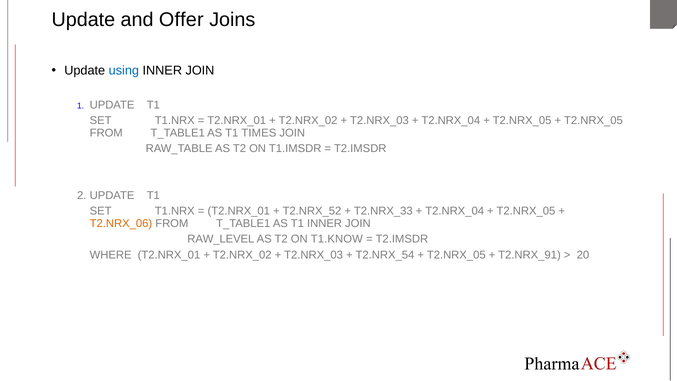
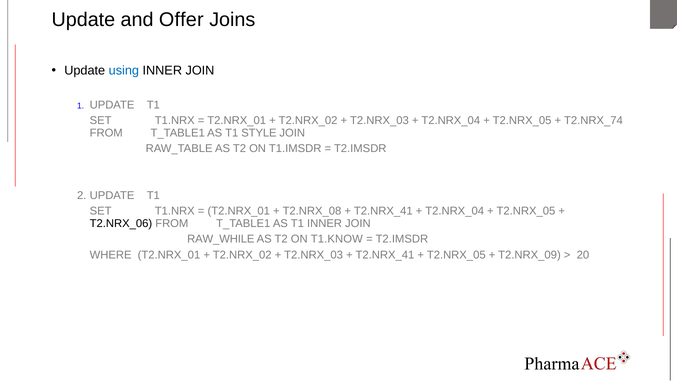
T2.NRX_05 at (593, 121): T2.NRX_05 -> T2.NRX_74
TIMES: TIMES -> STYLE
T2.NRX_52: T2.NRX_52 -> T2.NRX_08
T2.NRX_33 at (383, 211): T2.NRX_33 -> T2.NRX_41
T2.NRX_06 colour: orange -> black
RAW_LEVEL: RAW_LEVEL -> RAW_WHILE
T2.NRX_54 at (385, 255): T2.NRX_54 -> T2.NRX_41
T2.NRX_91: T2.NRX_91 -> T2.NRX_09
